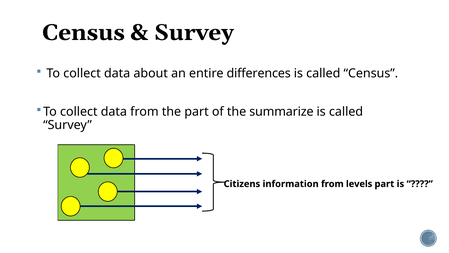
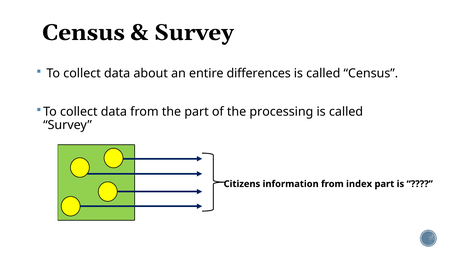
summarize: summarize -> processing
levels: levels -> index
